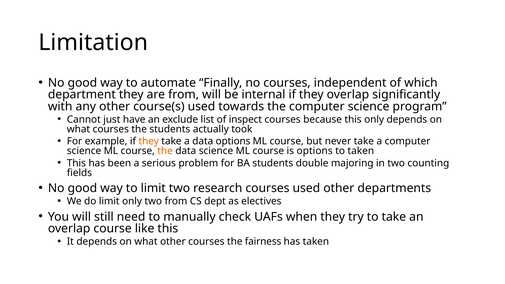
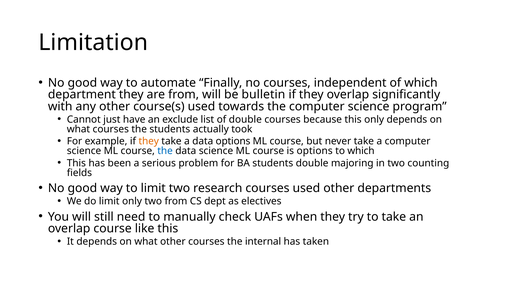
internal: internal -> bulletin
of inspect: inspect -> double
the at (165, 151) colour: orange -> blue
to taken: taken -> which
fairness: fairness -> internal
